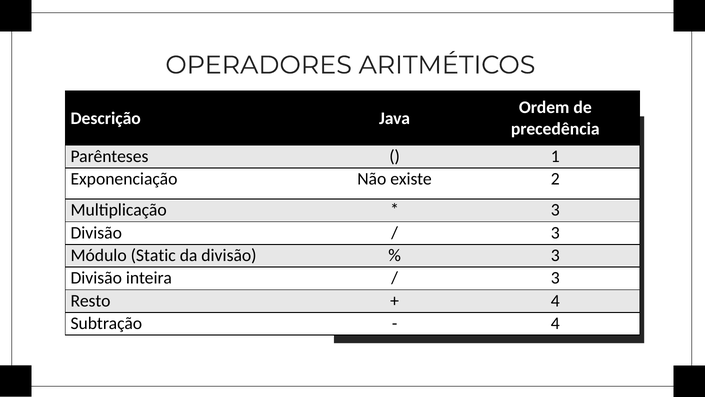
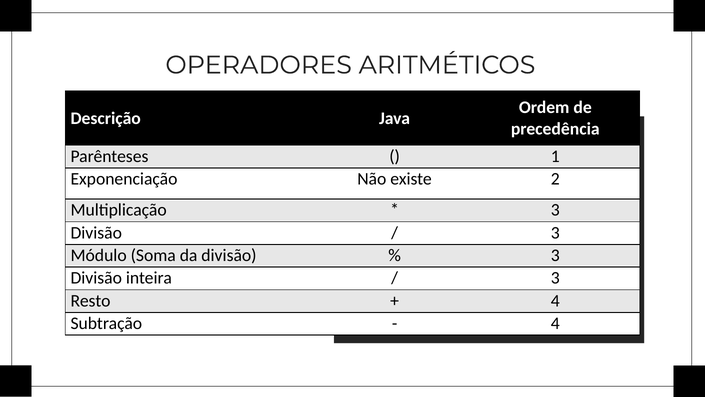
Static: Static -> Soma
